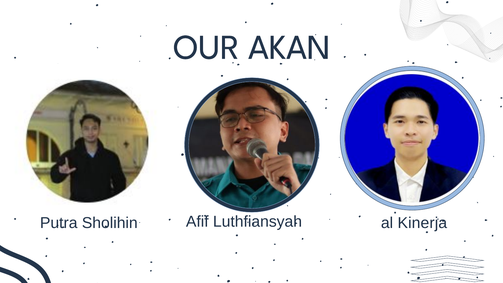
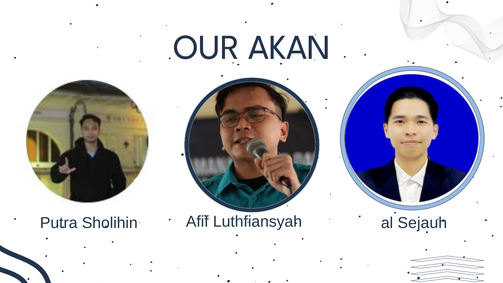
Kinerja: Kinerja -> Sejauh
